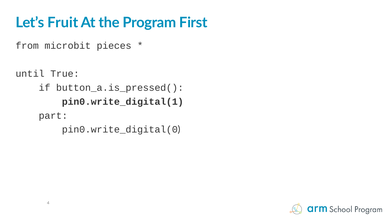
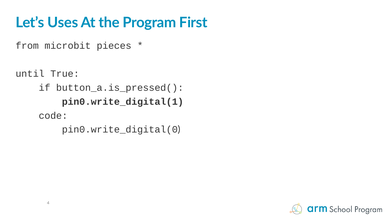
Fruit: Fruit -> Uses
part: part -> code
